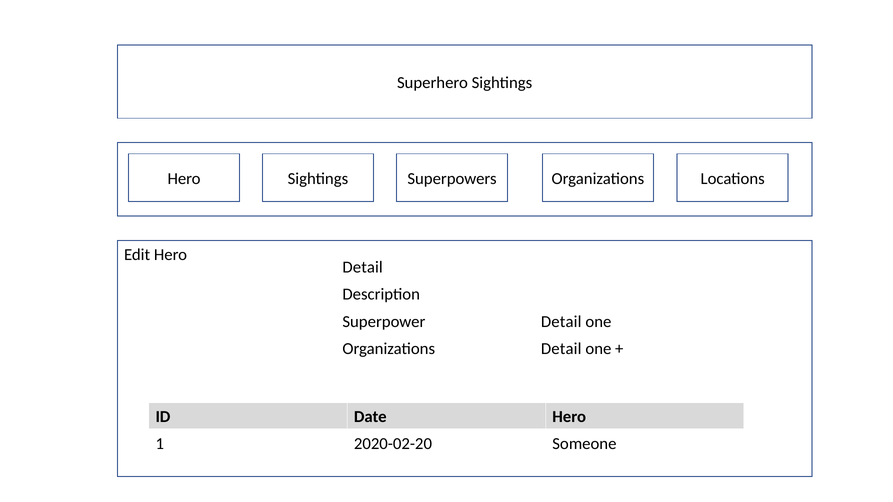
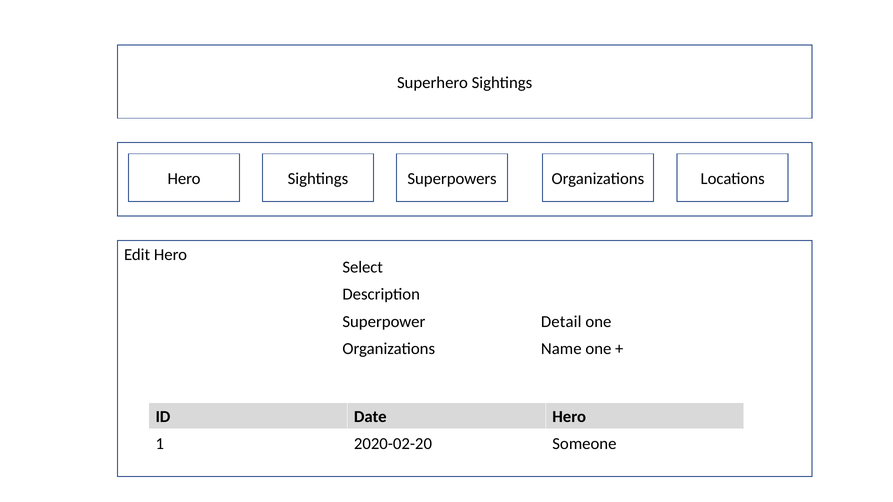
Detail at (363, 267): Detail -> Select
Organizations Detail: Detail -> Name
